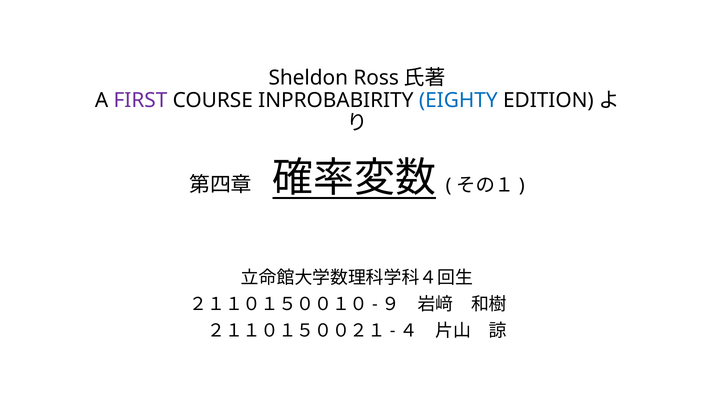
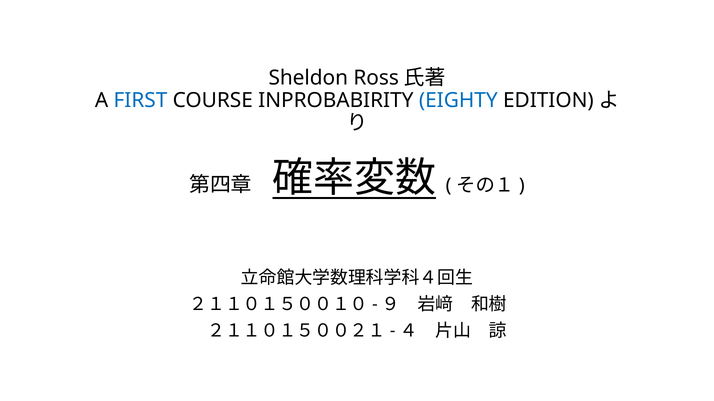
FIRST colour: purple -> blue
